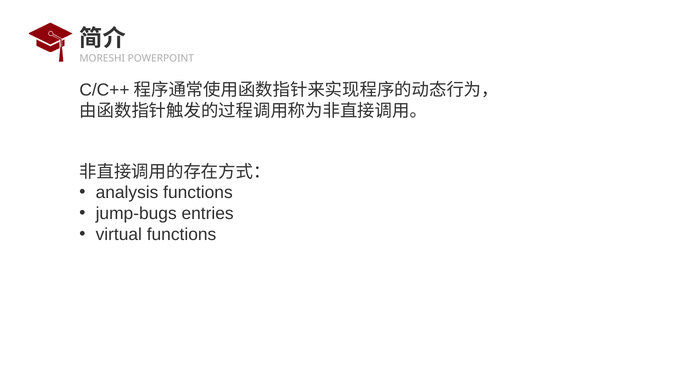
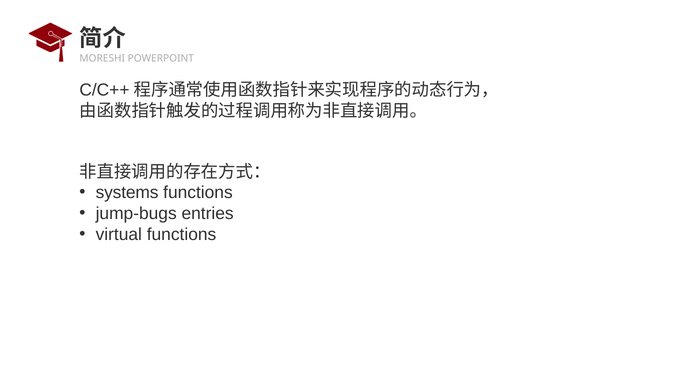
analysis: analysis -> systems
